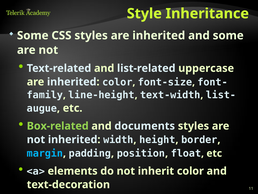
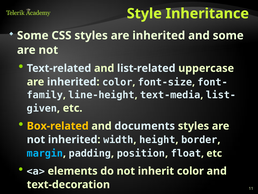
text-width: text-width -> text-media
augue: augue -> given
Box-related colour: light green -> yellow
